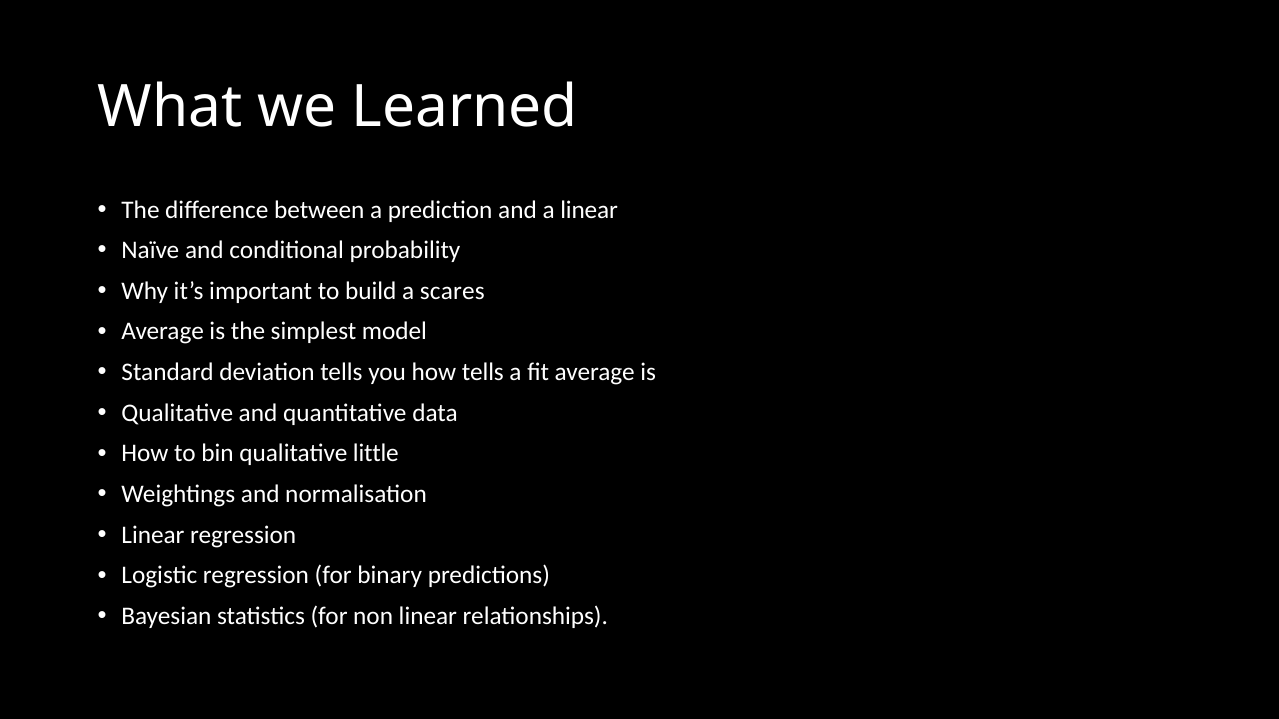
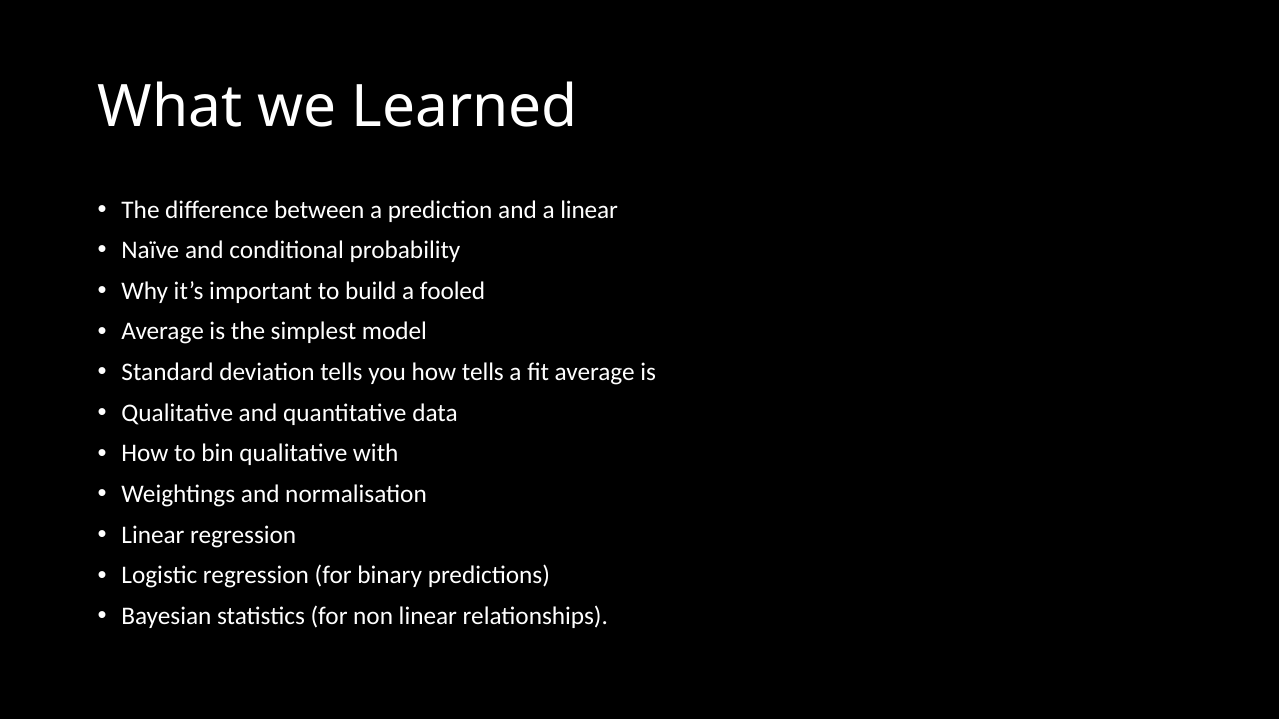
scares: scares -> fooled
little: little -> with
